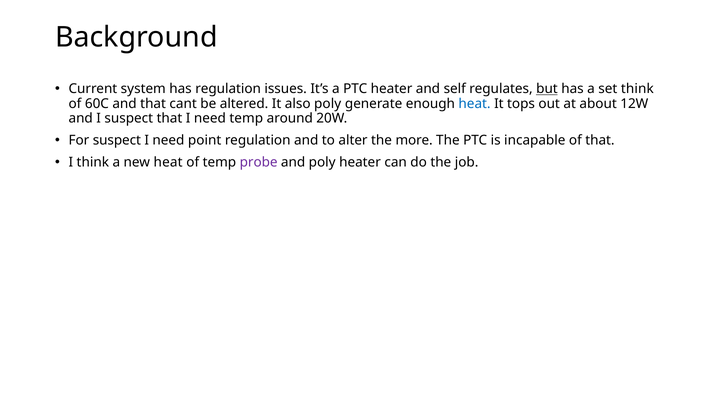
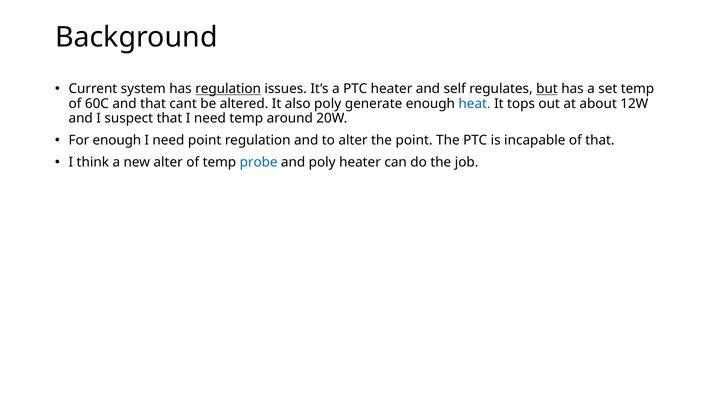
regulation at (228, 89) underline: none -> present
set think: think -> temp
For suspect: suspect -> enough
the more: more -> point
new heat: heat -> alter
probe colour: purple -> blue
